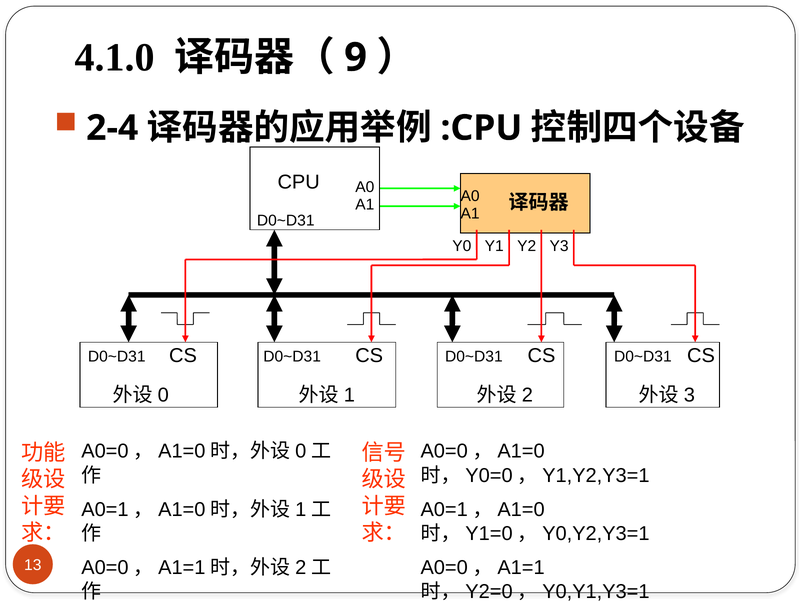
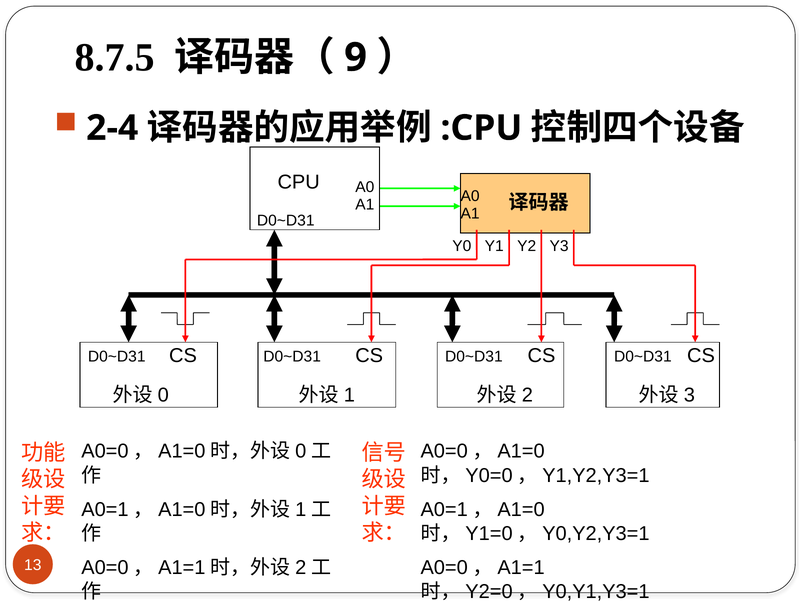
4.1.0: 4.1.0 -> 8.7.5
